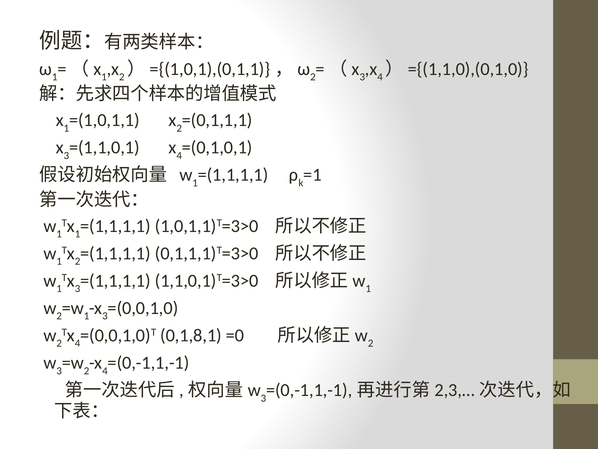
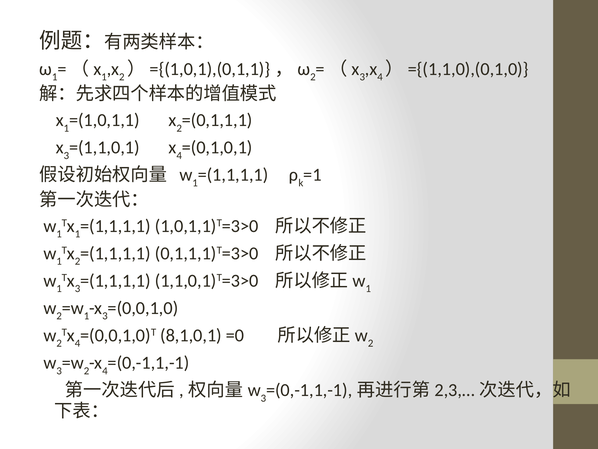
0,1,8,1: 0,1,8,1 -> 8,1,0,1
